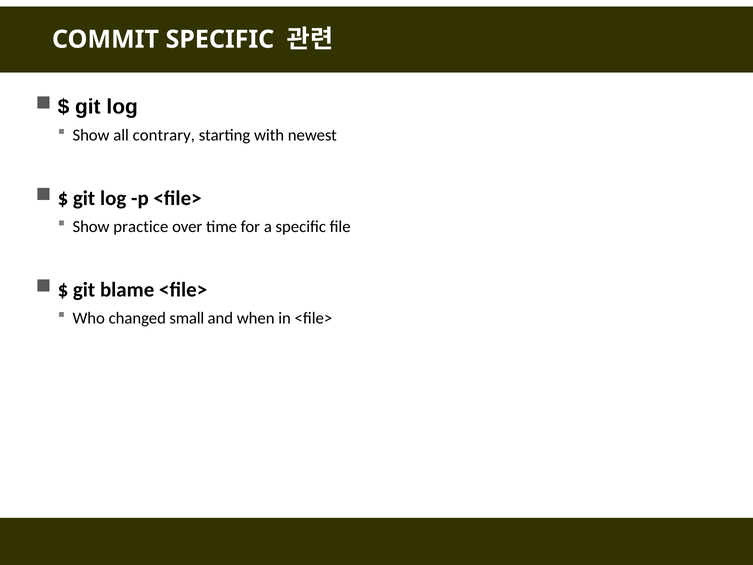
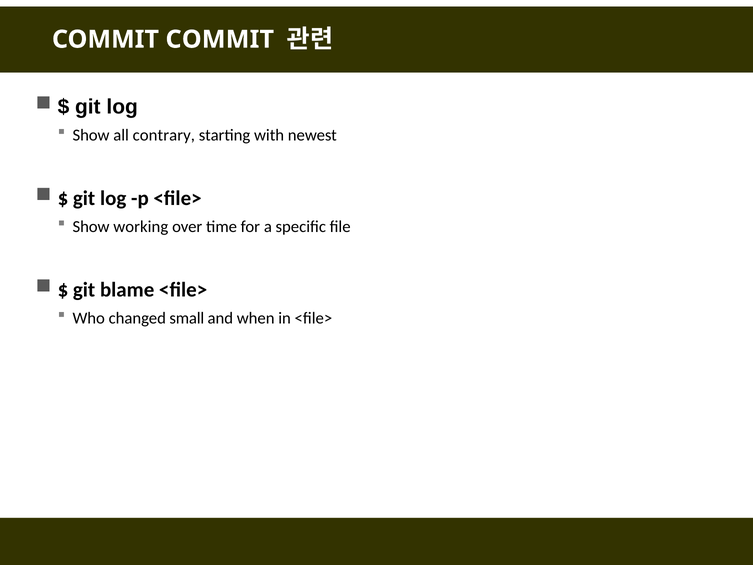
COMMIT SPECIFIC: SPECIFIC -> COMMIT
practice: practice -> working
